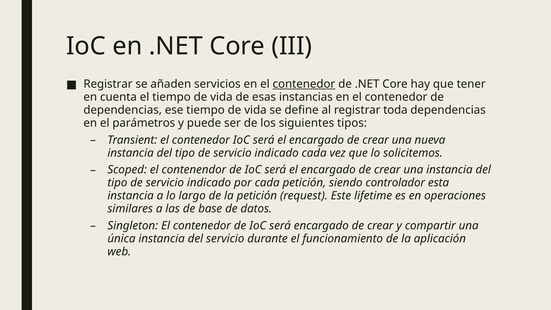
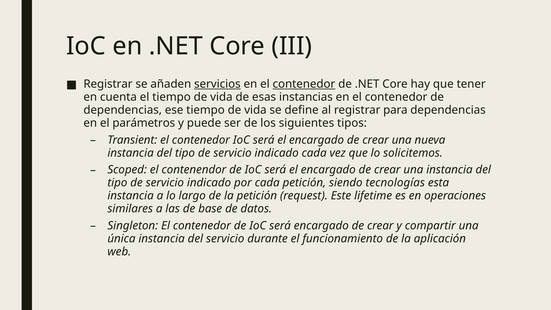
servicios underline: none -> present
toda: toda -> para
controlador: controlador -> tecnologías
